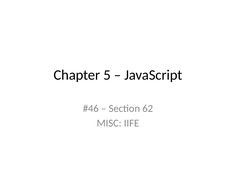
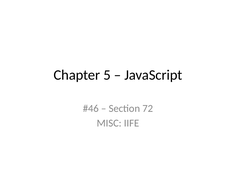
62: 62 -> 72
